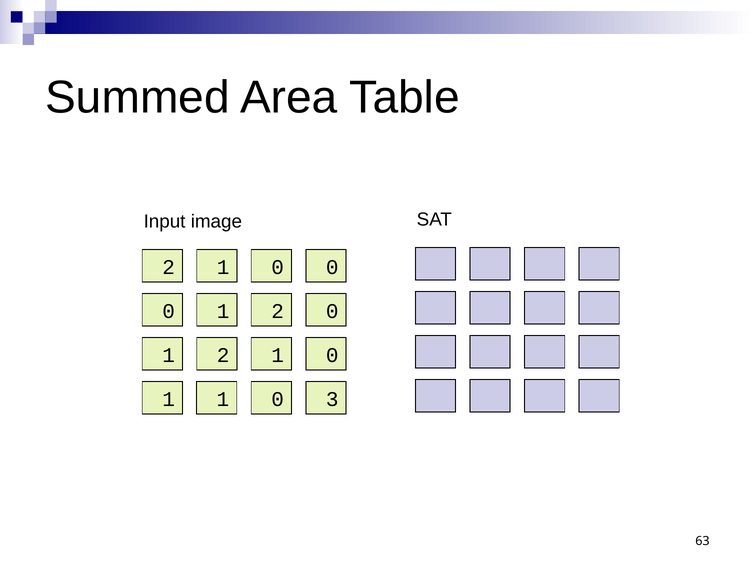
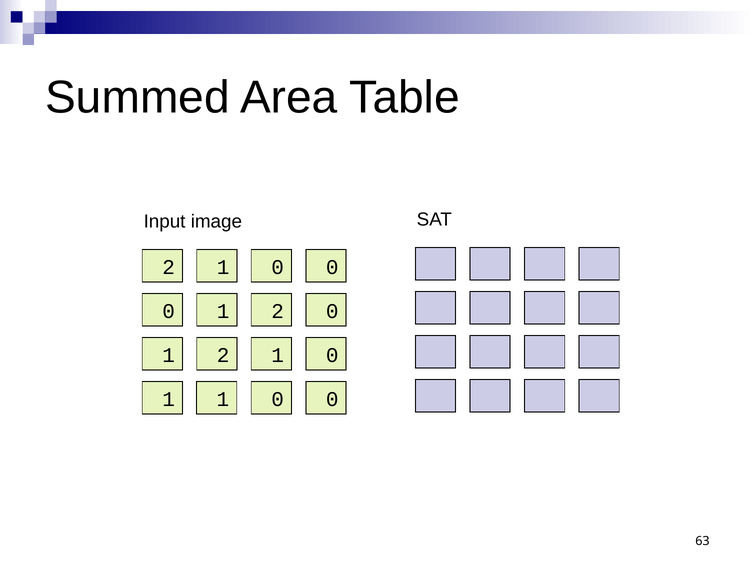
1 1 0 3: 3 -> 0
